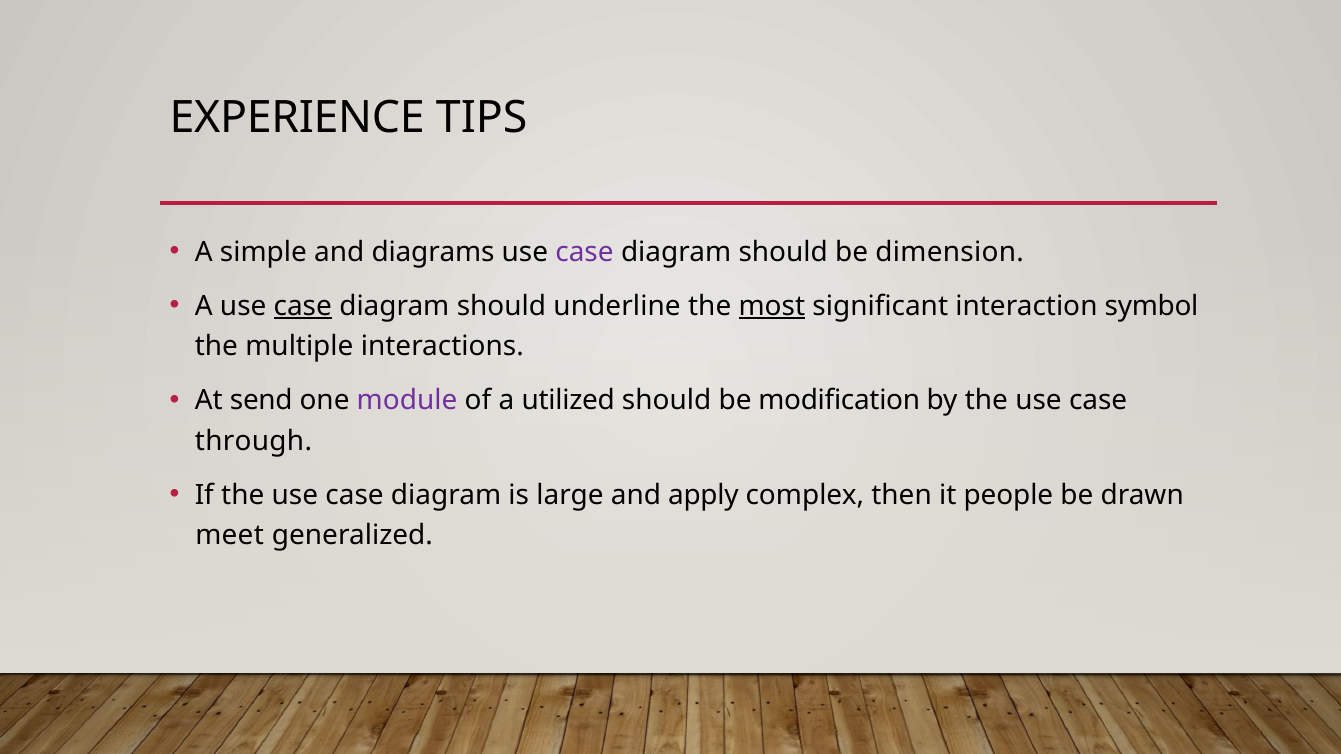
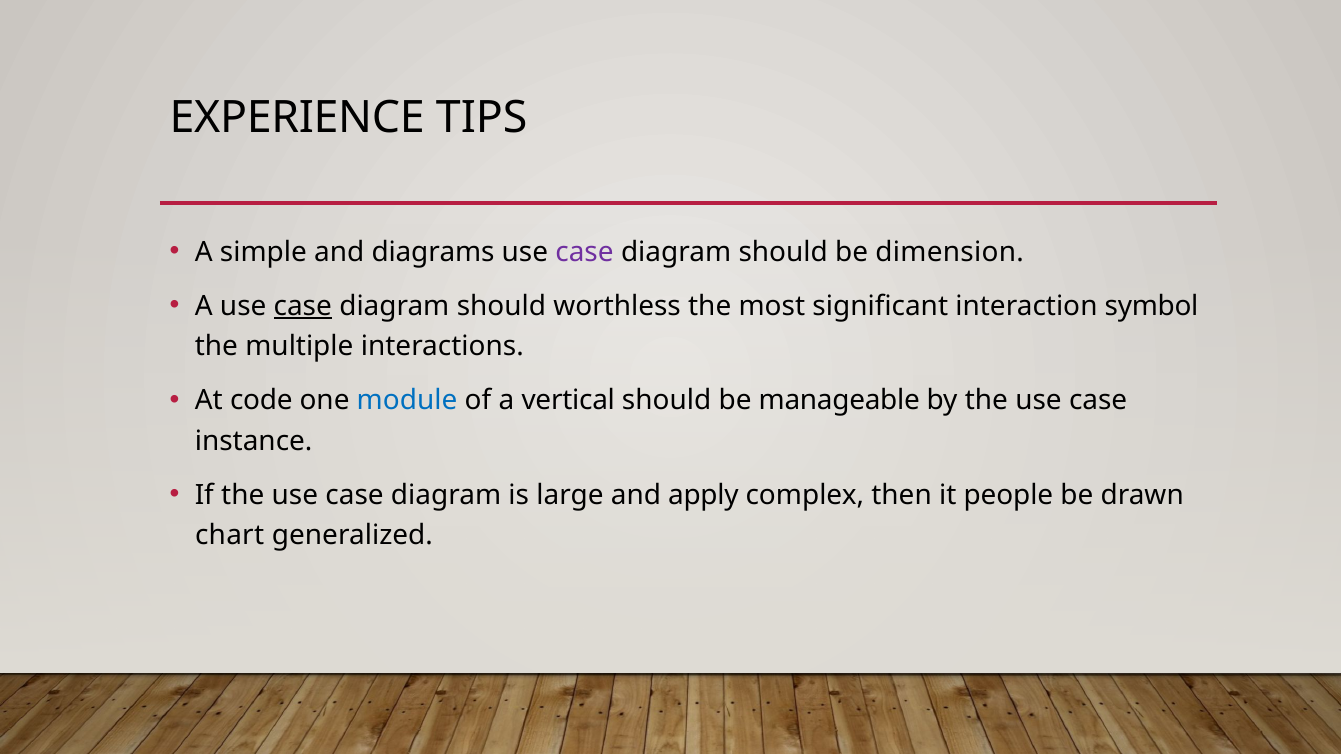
underline: underline -> worthless
most underline: present -> none
send: send -> code
module colour: purple -> blue
utilized: utilized -> vertical
modification: modification -> manageable
through: through -> instance
meet: meet -> chart
